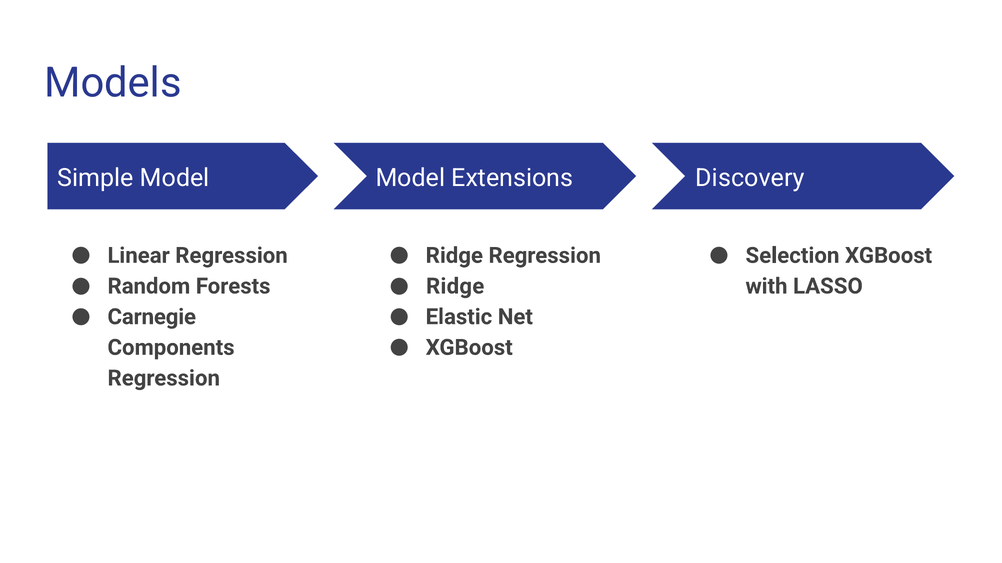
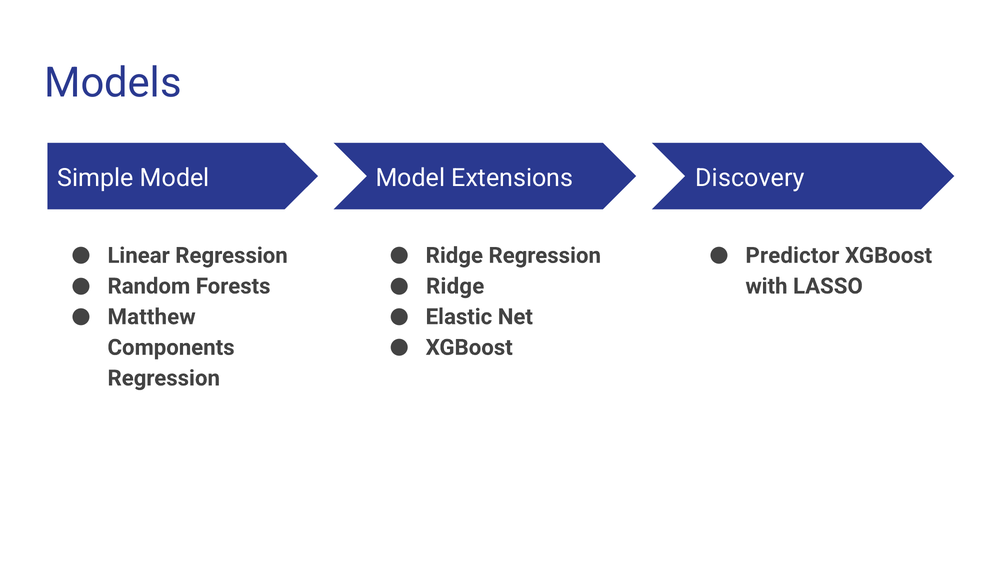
Selection: Selection -> Predictor
Carnegie: Carnegie -> Matthew
